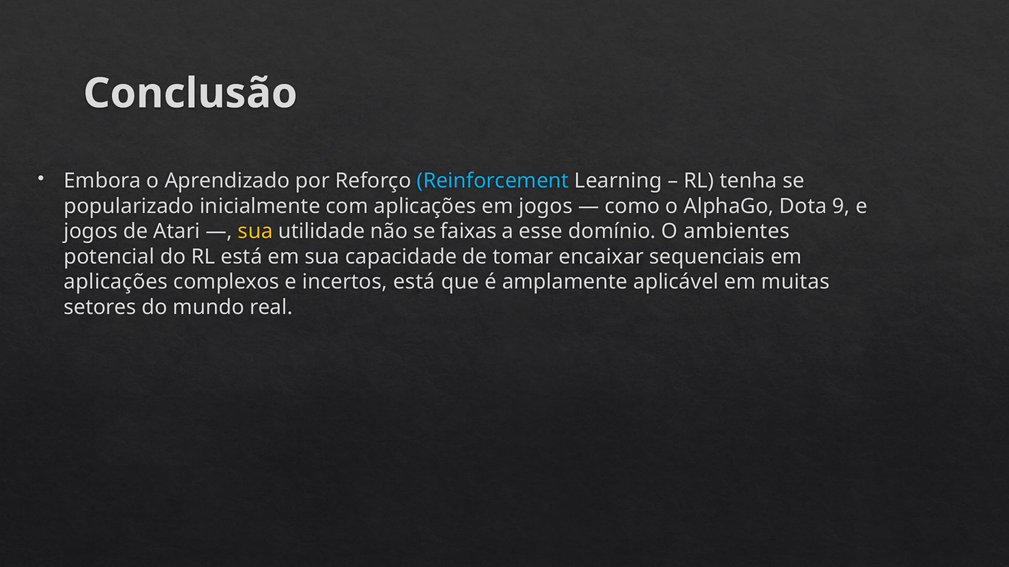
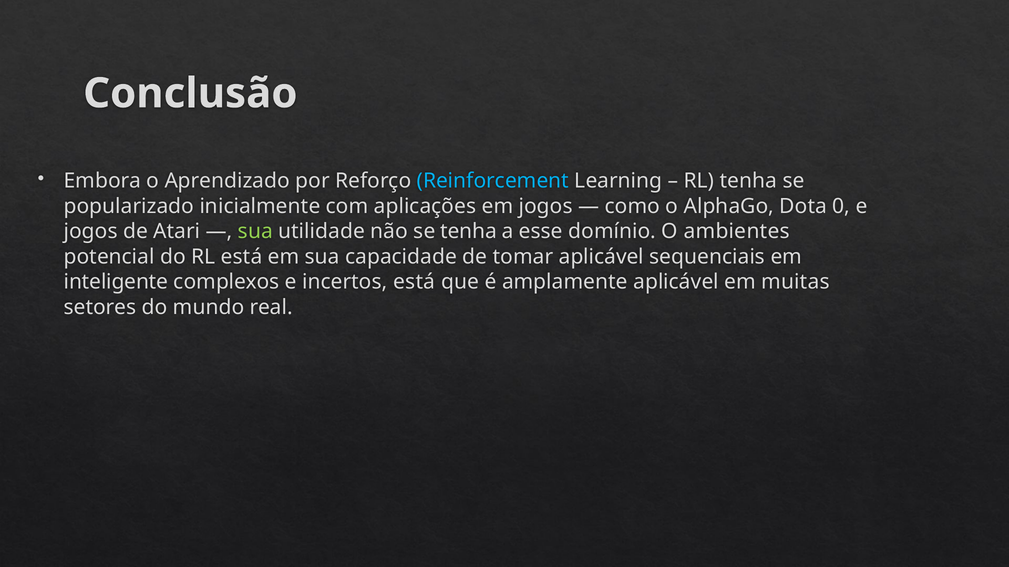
9: 9 -> 0
sua at (255, 232) colour: yellow -> light green
se faixas: faixas -> tenha
tomar encaixar: encaixar -> aplicável
aplicações at (116, 282): aplicações -> inteligente
